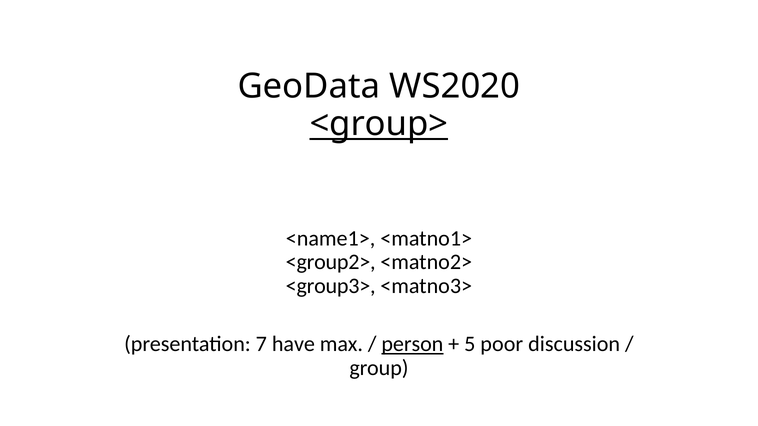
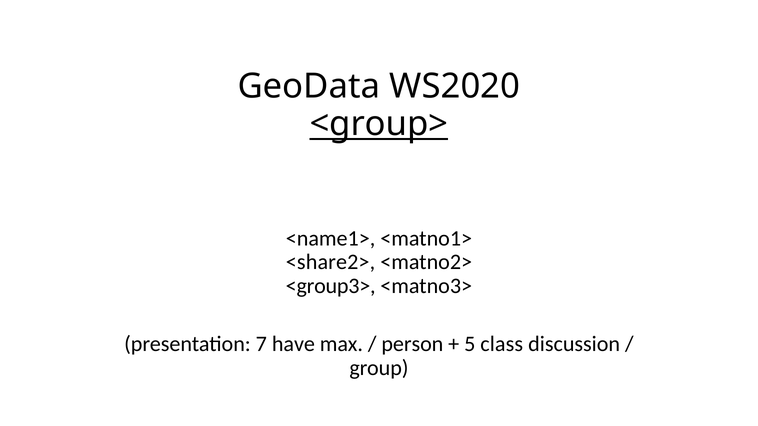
<group2>: <group2> -> <share2>
person underline: present -> none
poor: poor -> class
